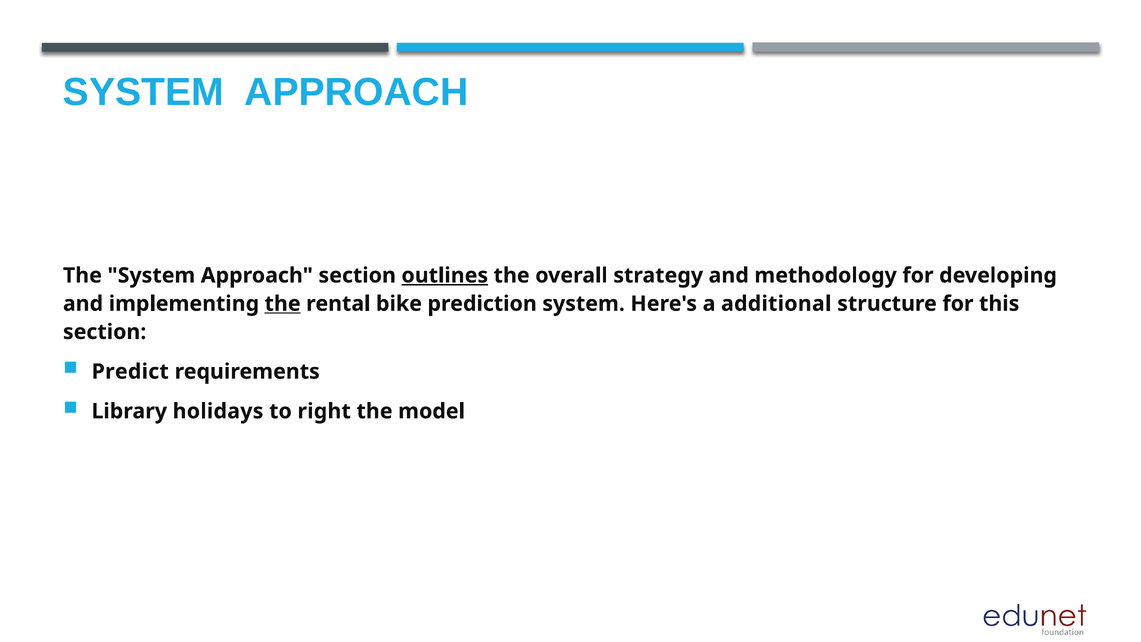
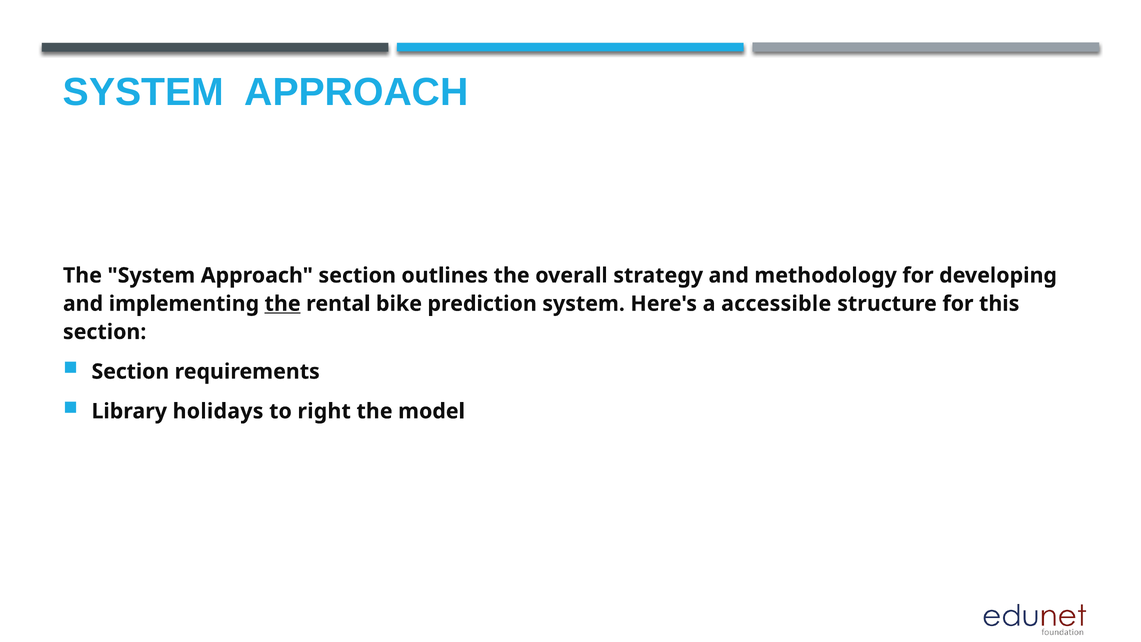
outlines underline: present -> none
additional: additional -> accessible
Predict at (130, 372): Predict -> Section
